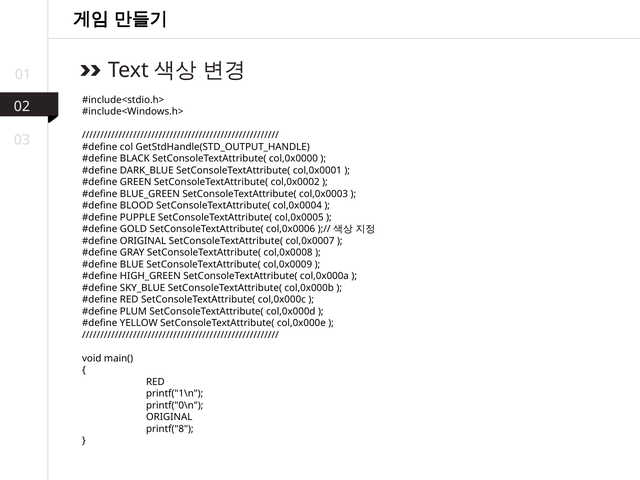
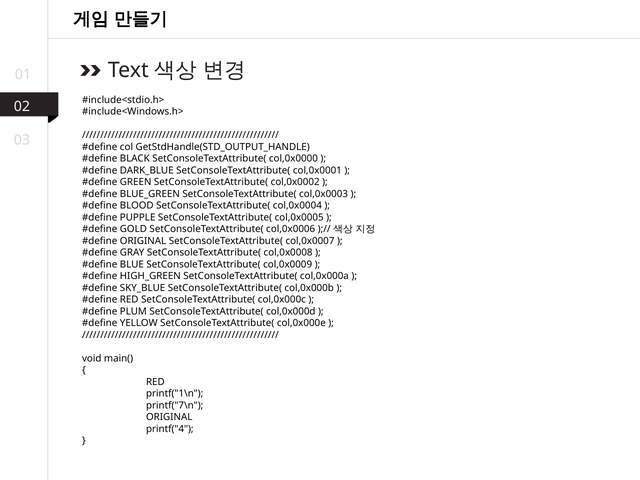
printf("0\n: printf("0\n -> printf("7\n
printf("8: printf("8 -> printf("4
